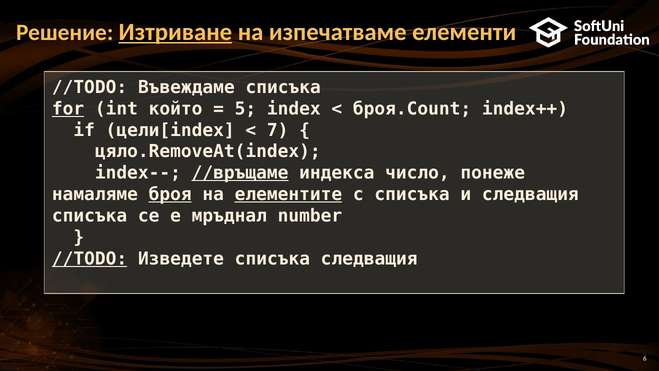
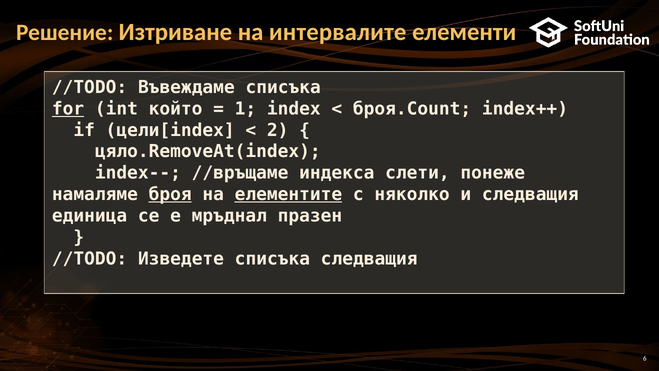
Изтриване underline: present -> none
изпечатваме: изпечатваме -> интервалите
5: 5 -> 1
7: 7 -> 2
//връщаме underline: present -> none
число: число -> слети
с списъка: списъка -> няколко
списъка at (90, 216): списъка -> единица
number: number -> празен
//TODO at (90, 259) underline: present -> none
